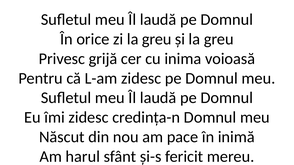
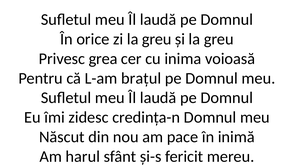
grijă: grijă -> grea
L-am zidesc: zidesc -> brațul
